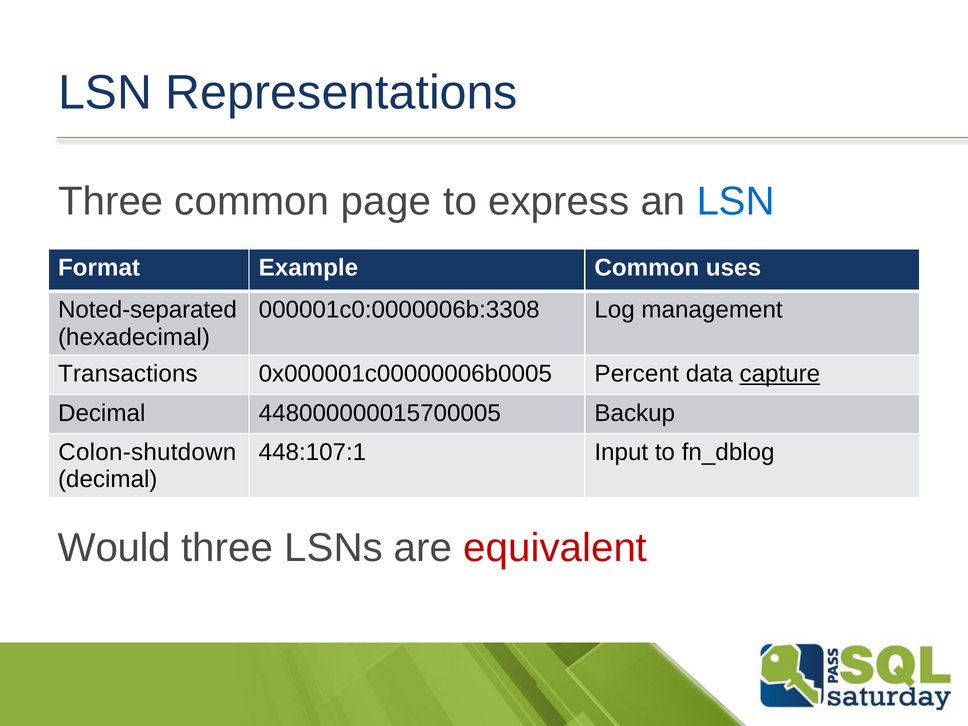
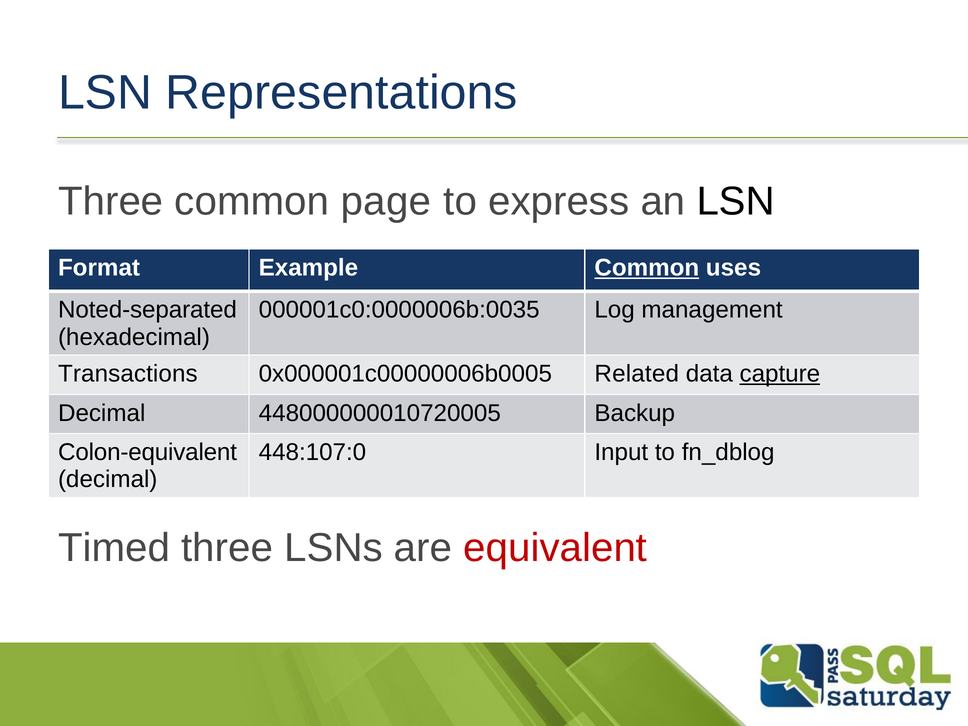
LSN at (736, 201) colour: blue -> black
Common at (647, 268) underline: none -> present
000001c0:0000006b:3308: 000001c0:0000006b:3308 -> 000001c0:0000006b:0035
Percent: Percent -> Related
448000000015700005: 448000000015700005 -> 448000000010720005
Colon-shutdown: Colon-shutdown -> Colon-equivalent
448:107:1: 448:107:1 -> 448:107:0
Would: Would -> Timed
